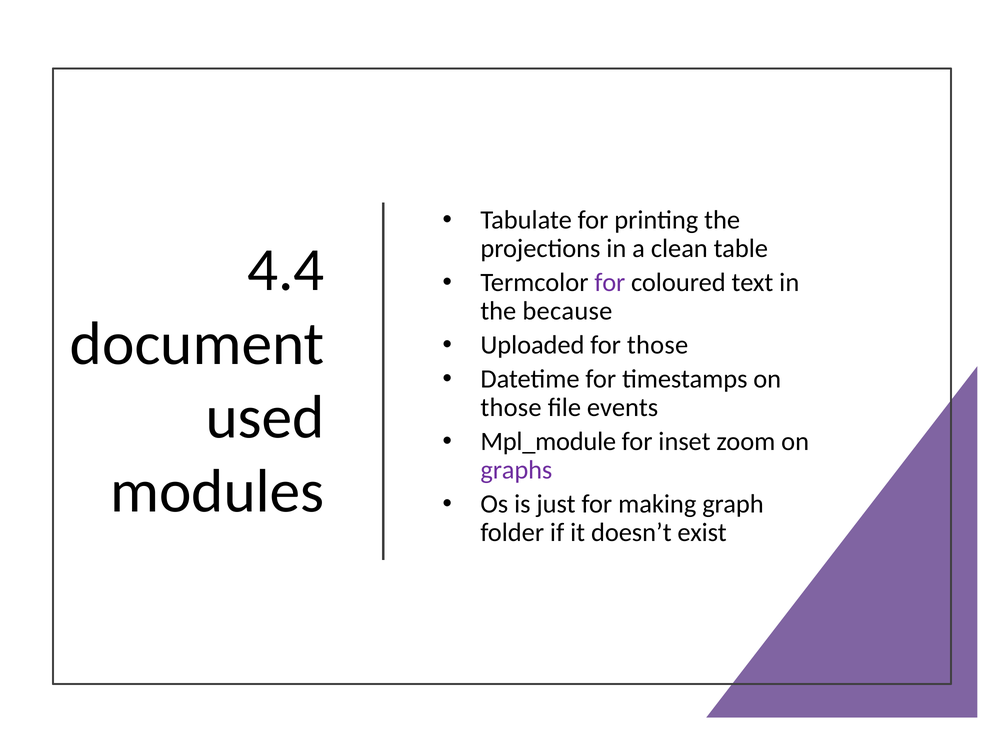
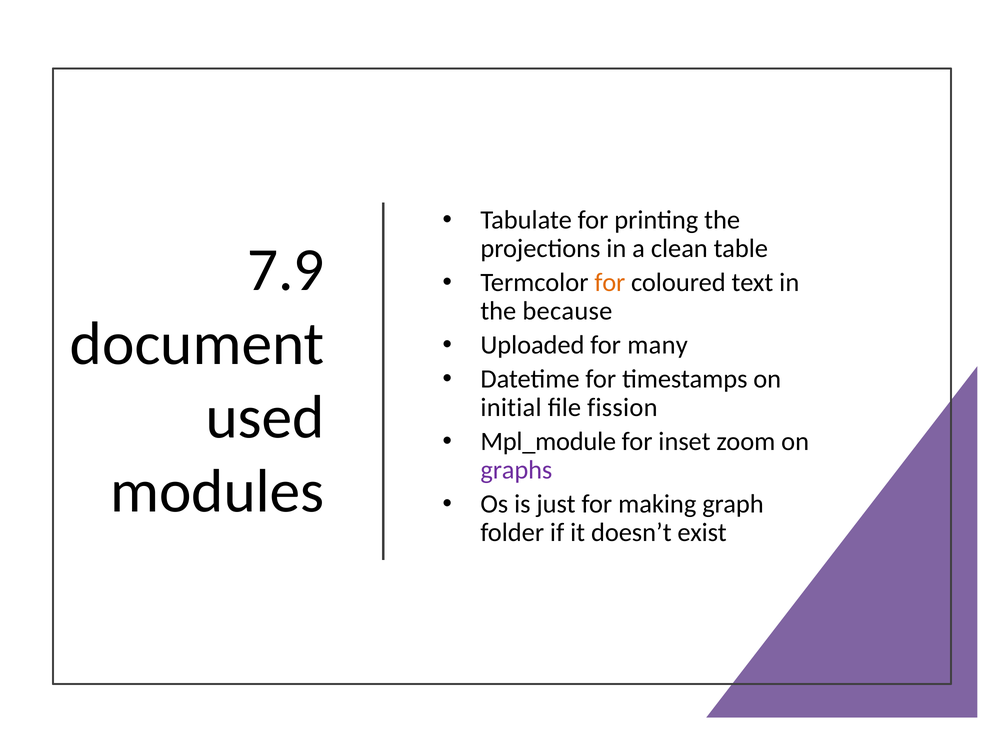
4.4: 4.4 -> 7.9
for at (610, 283) colour: purple -> orange
for those: those -> many
those at (511, 408): those -> initial
events: events -> fission
